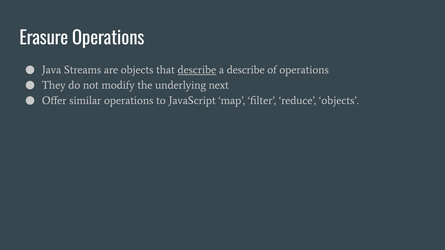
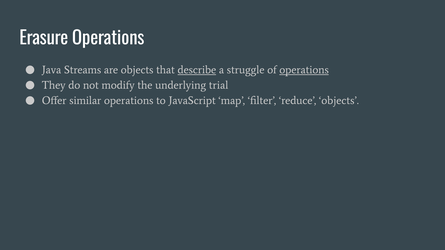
a describe: describe -> struggle
operations at (304, 70) underline: none -> present
next: next -> trial
